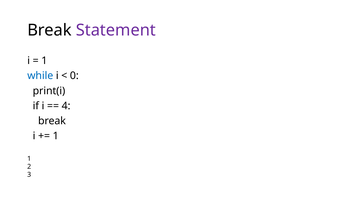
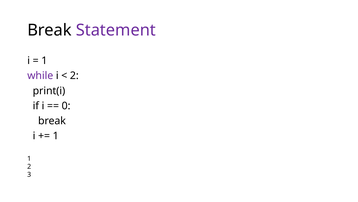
while colour: blue -> purple
0 at (74, 76): 0 -> 2
4: 4 -> 0
